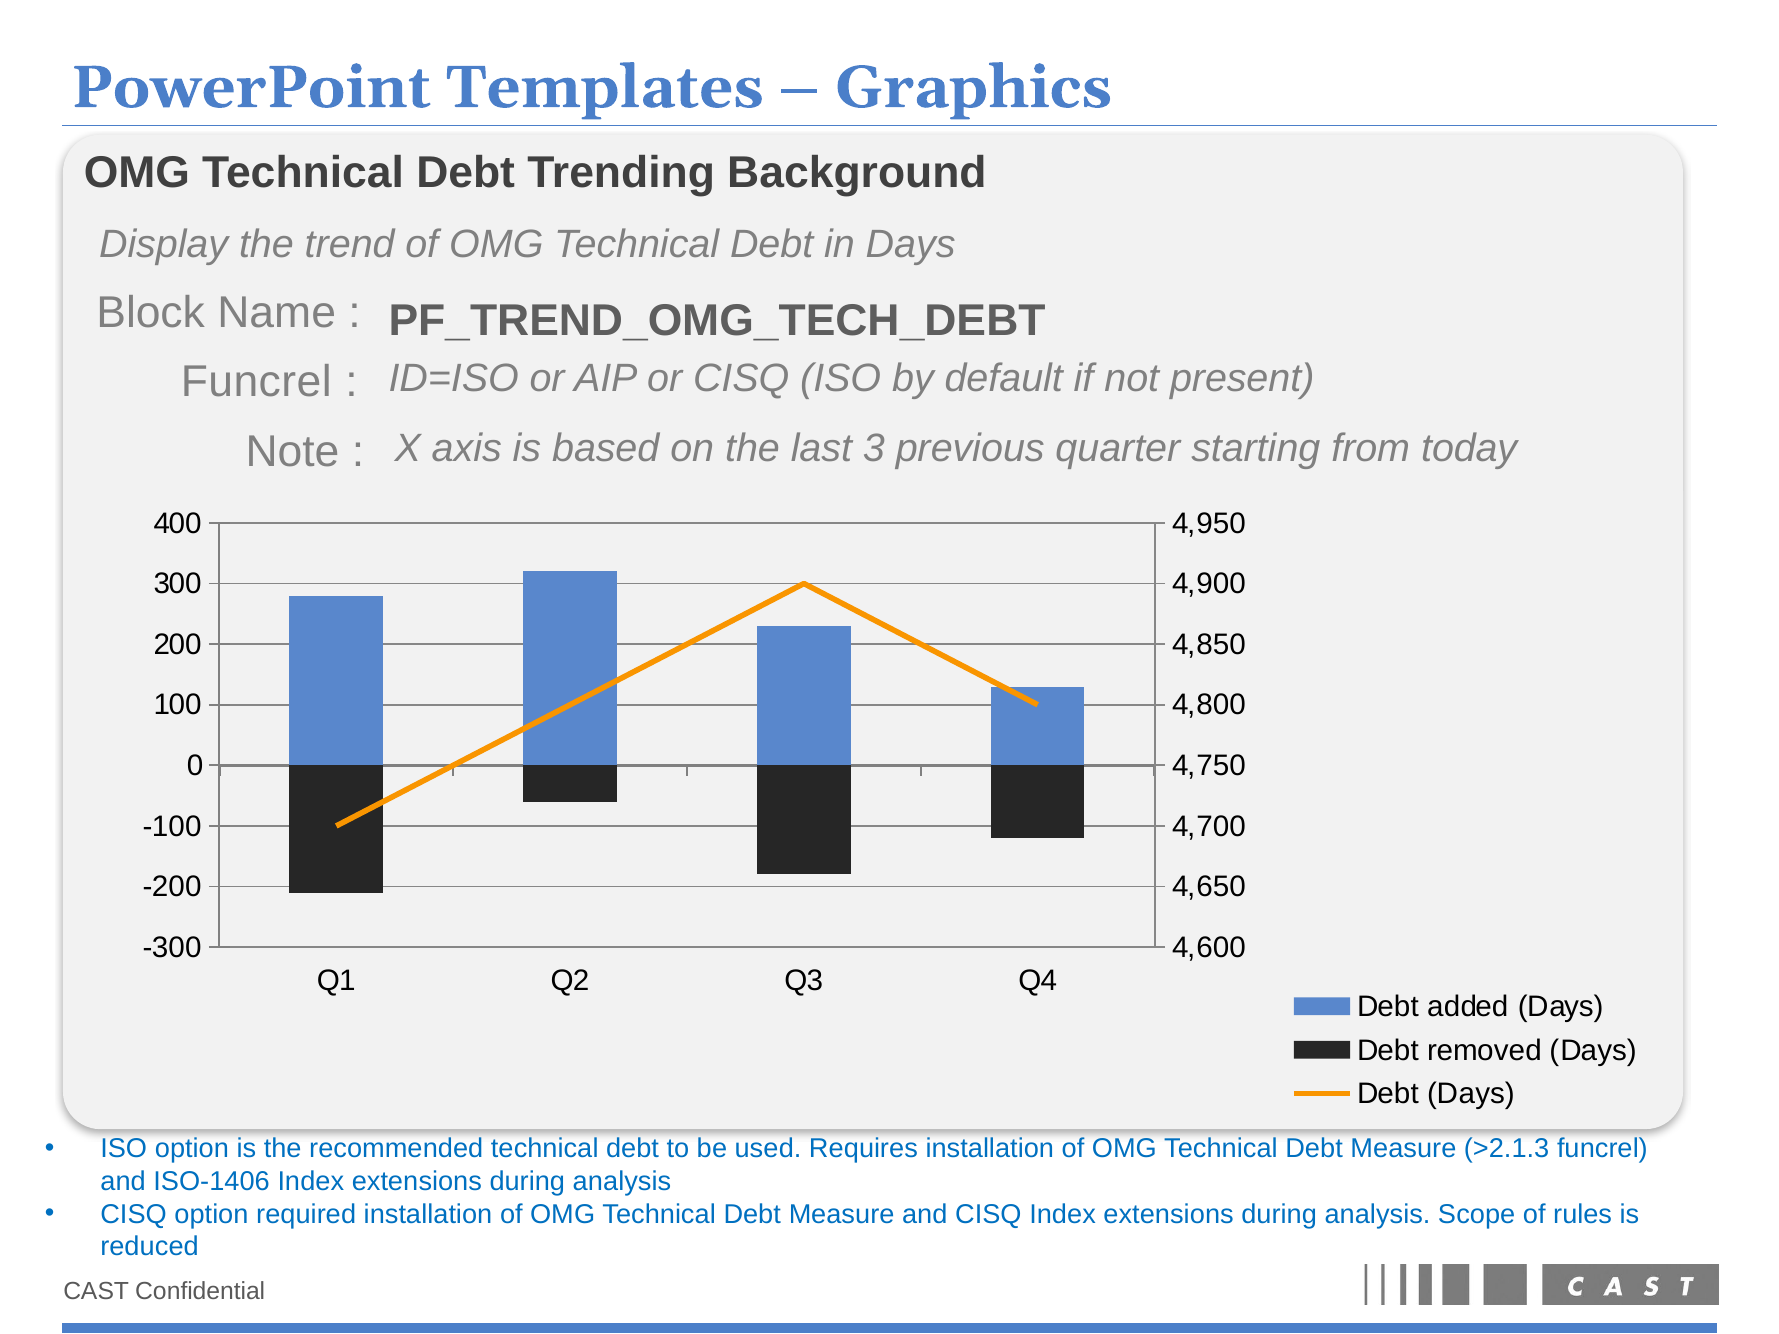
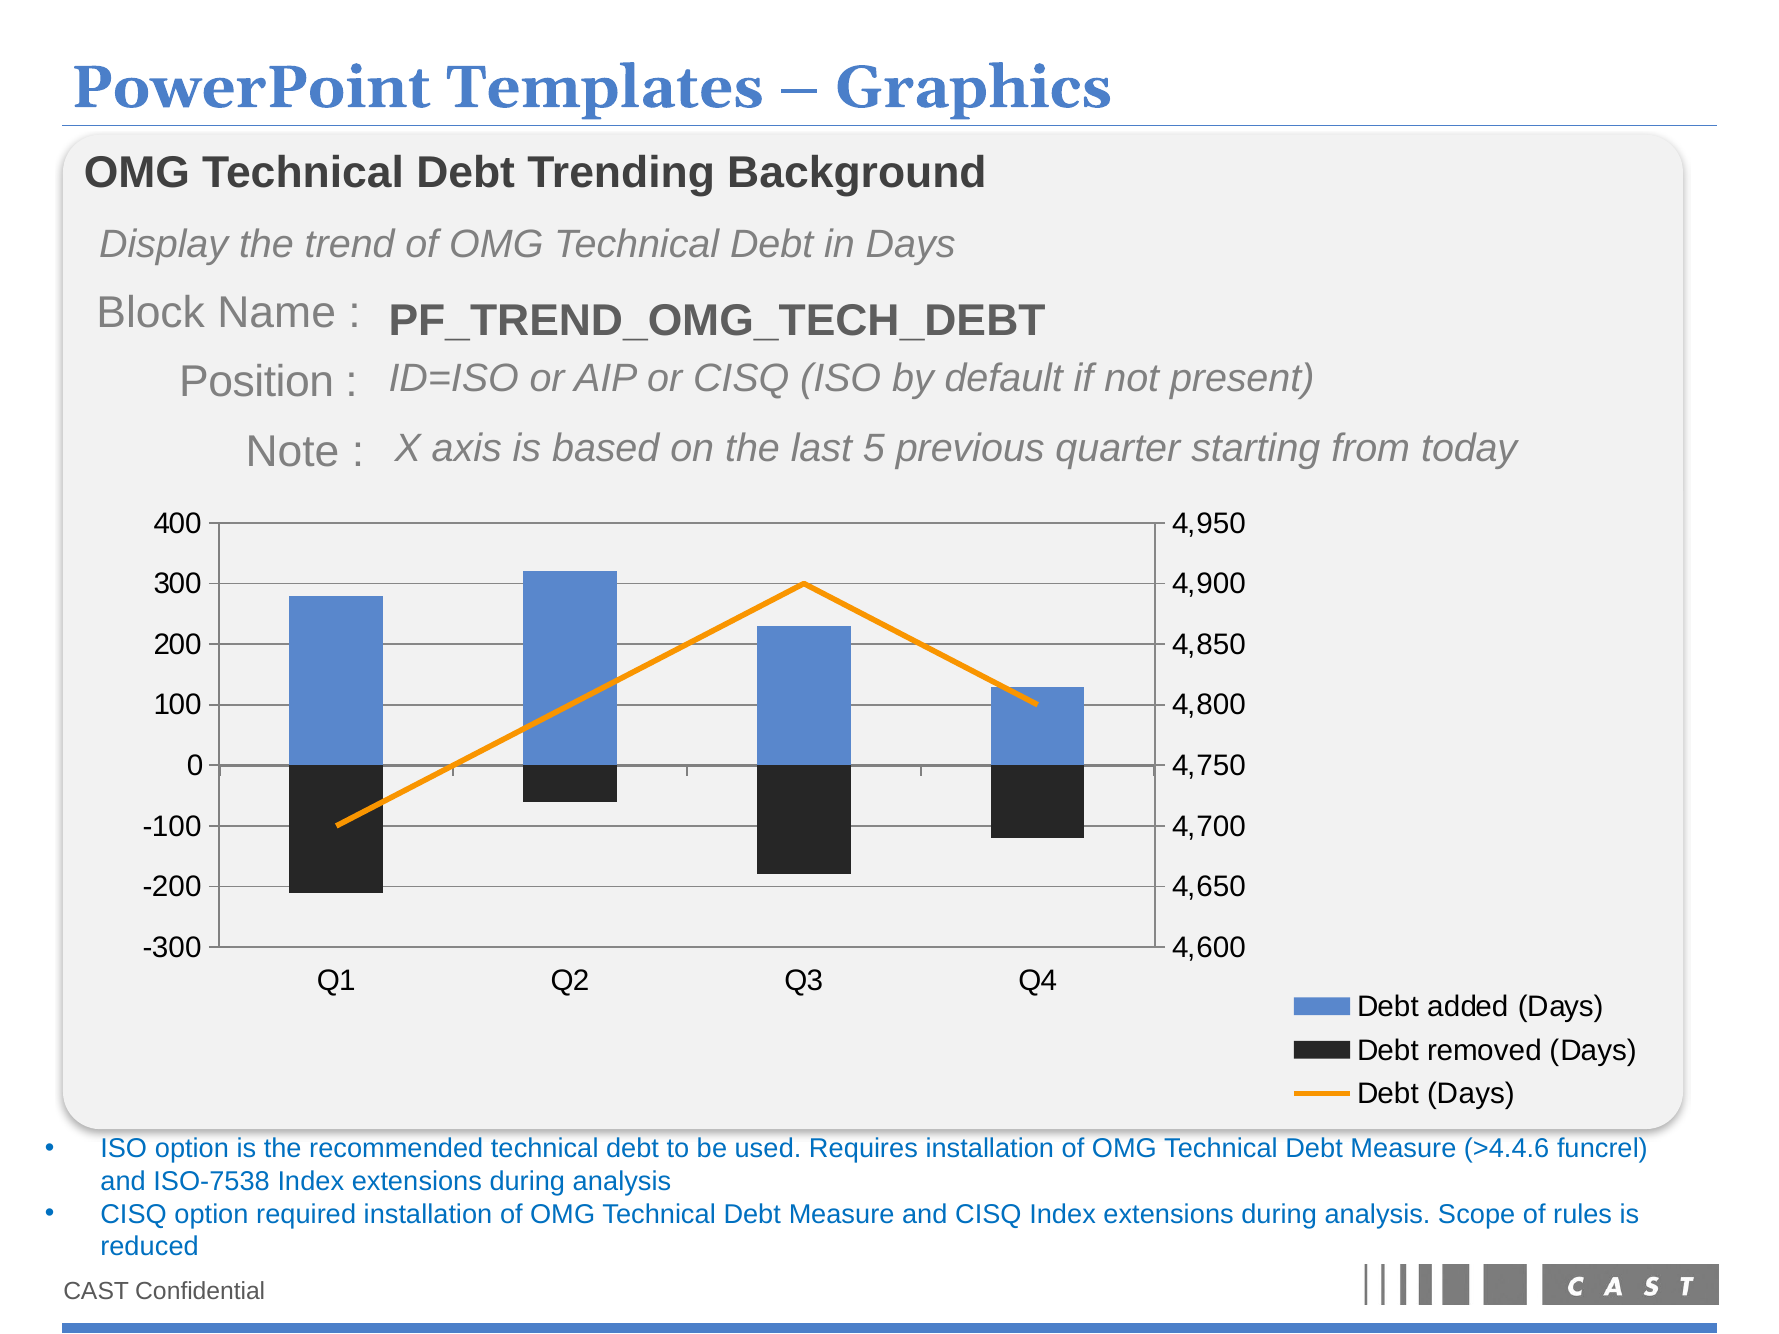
Funcrel at (256, 382): Funcrel -> Position
3: 3 -> 5
>2.1.3: >2.1.3 -> >4.4.6
ISO-1406: ISO-1406 -> ISO-7538
